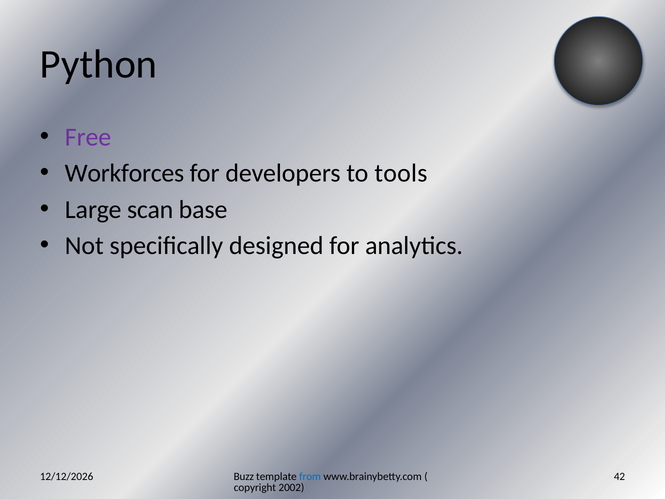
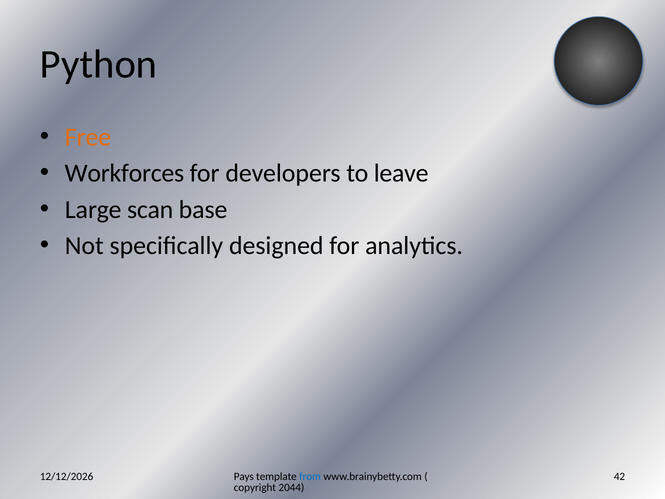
Free colour: purple -> orange
tools: tools -> leave
Buzz: Buzz -> Pays
2002: 2002 -> 2044
